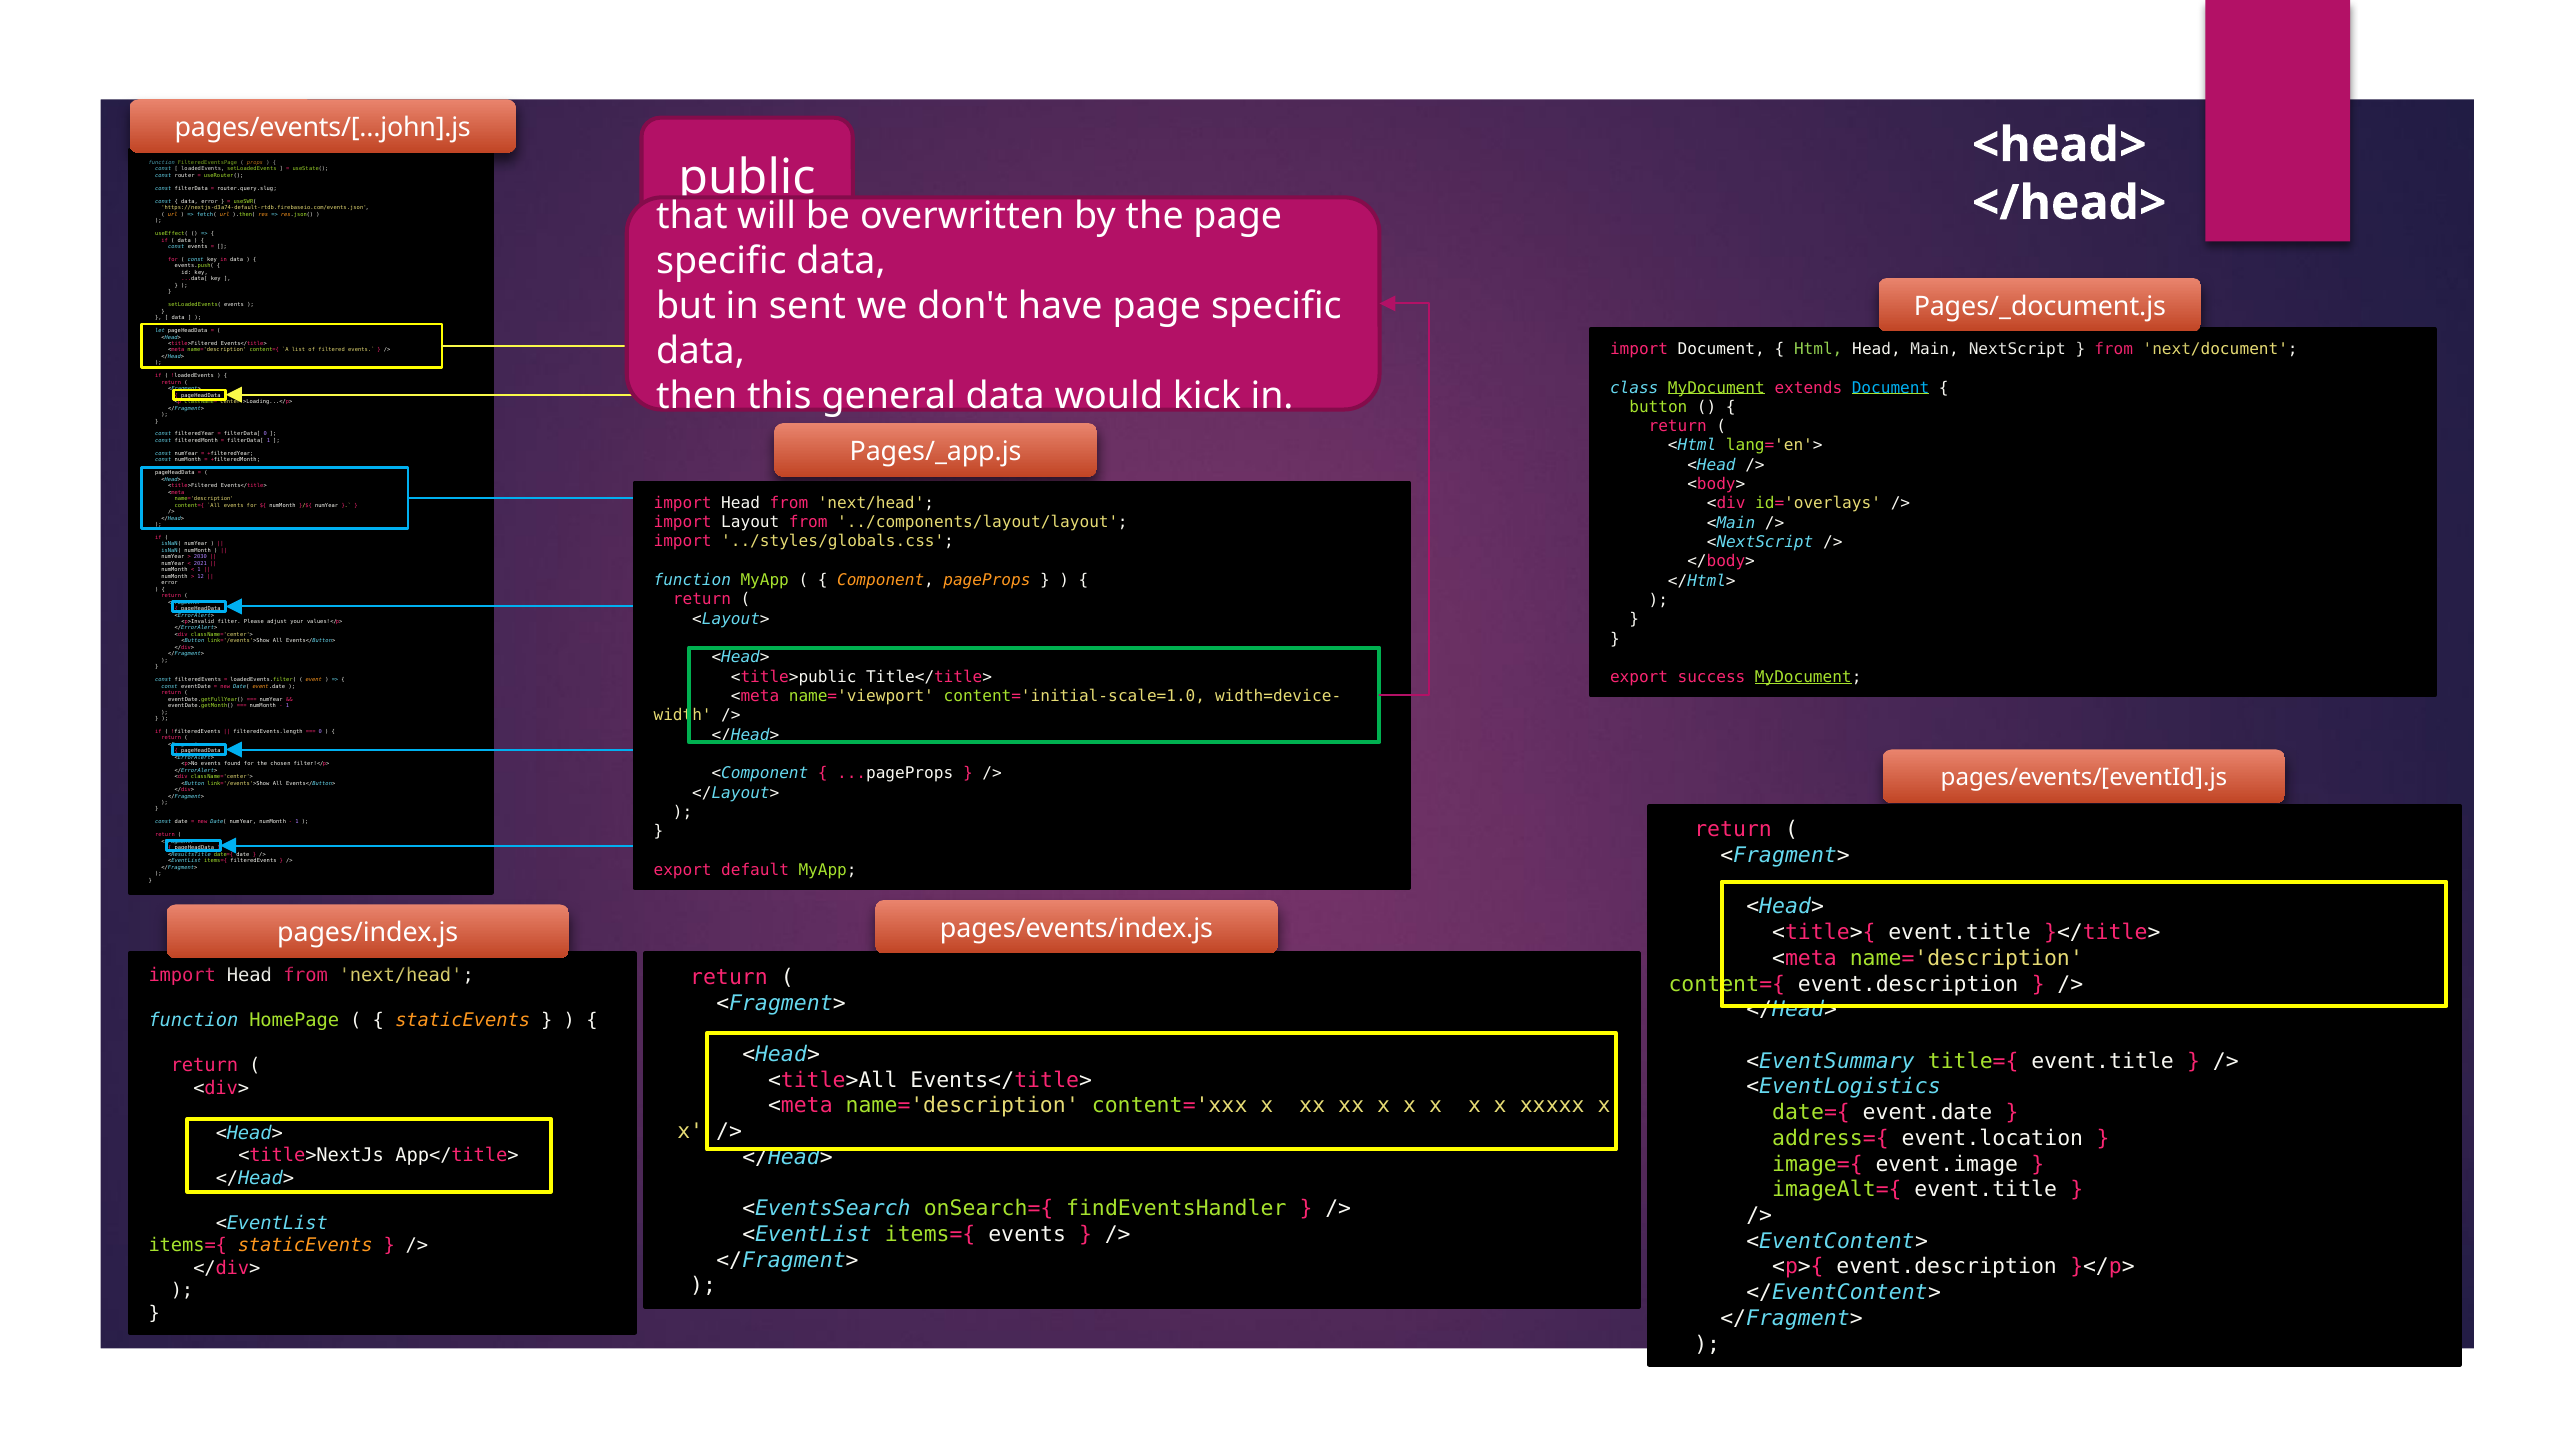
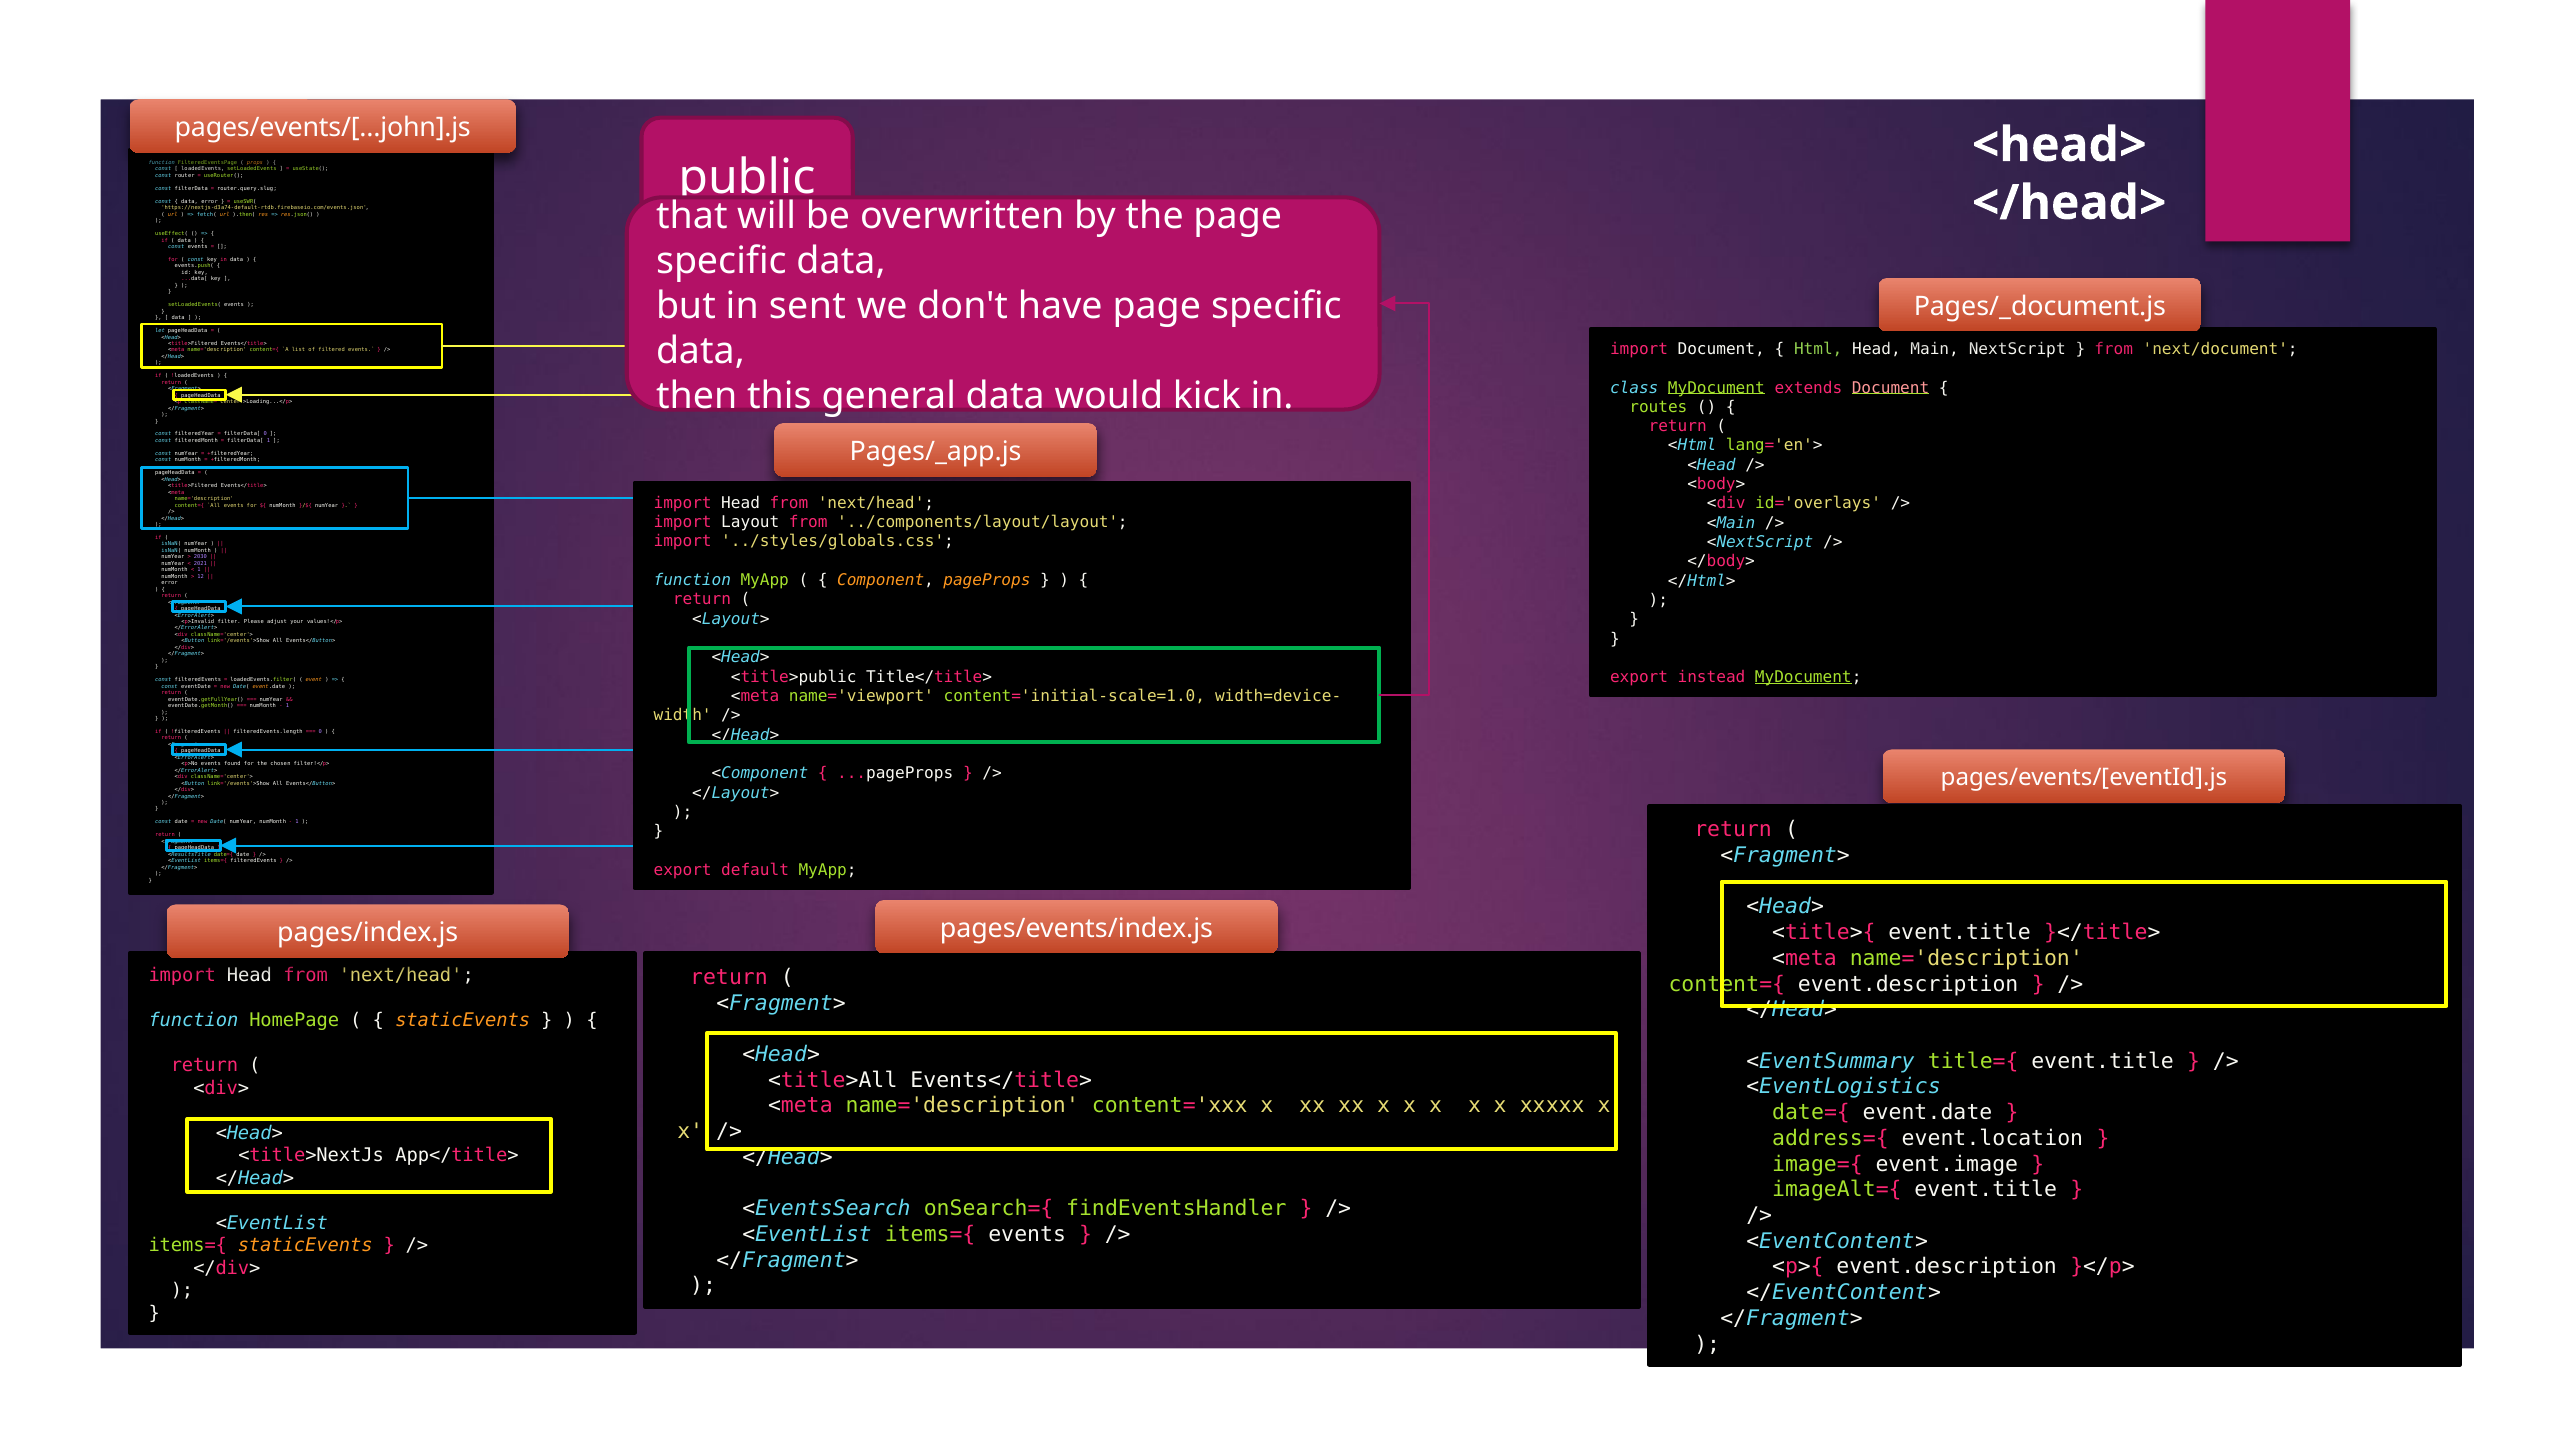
Document at (1891, 388) colour: light blue -> pink
button: button -> routes
success: success -> instead
